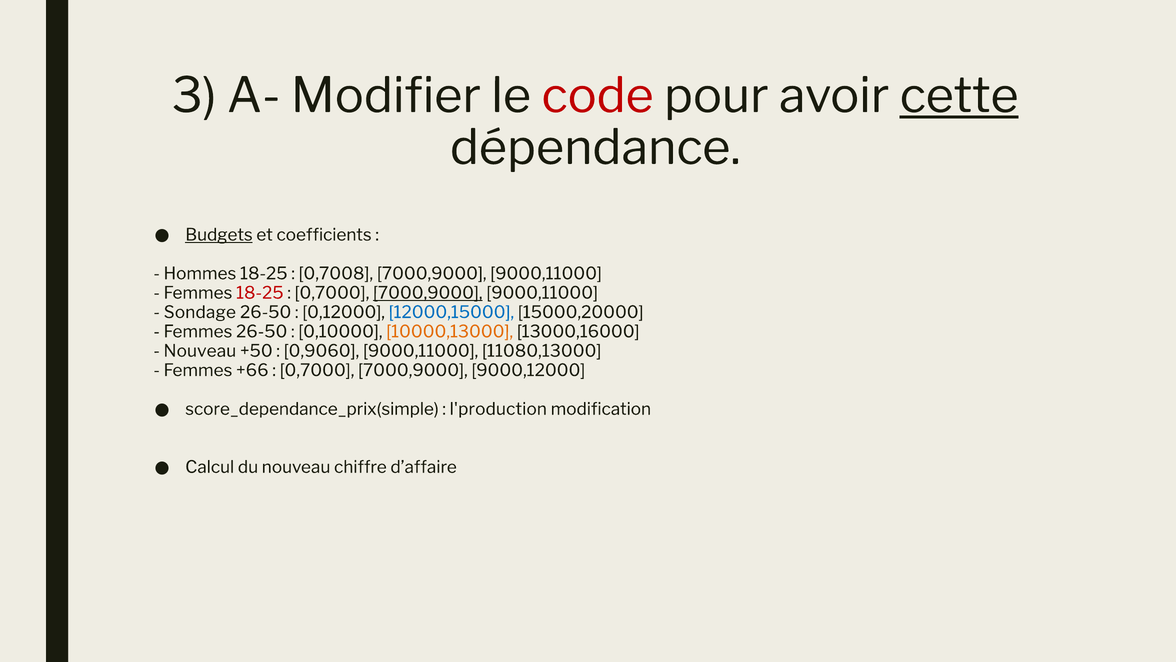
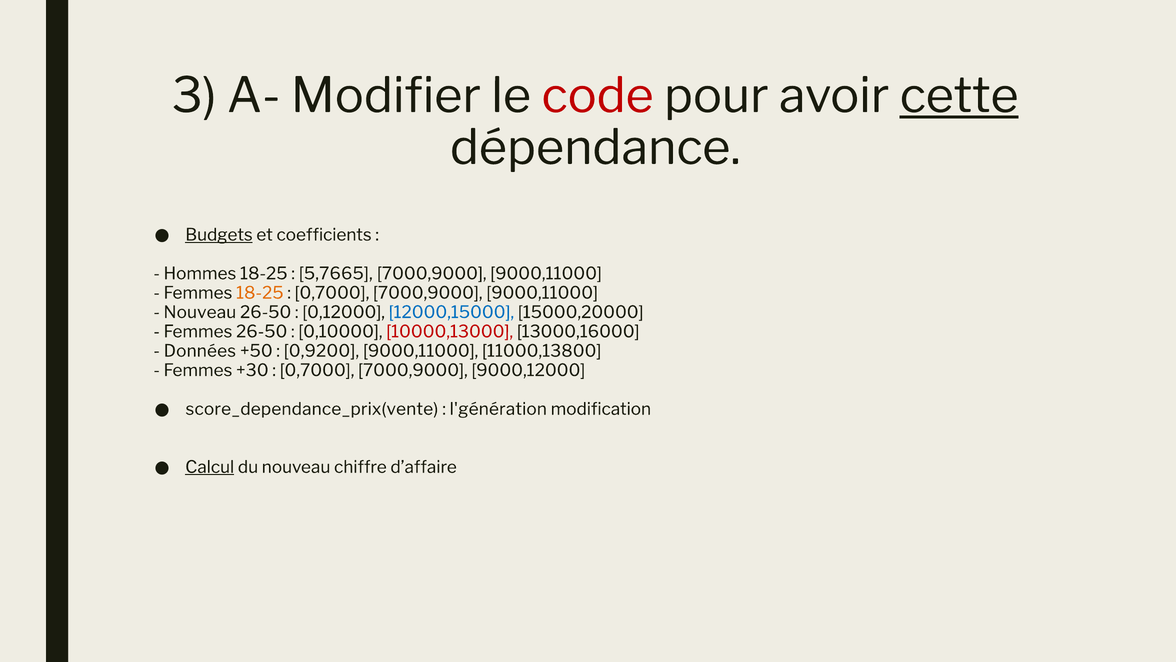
0,7008: 0,7008 -> 5,7665
18-25 at (260, 293) colour: red -> orange
7000,9000 at (428, 293) underline: present -> none
Sondage at (200, 312): Sondage -> Nouveau
10000,13000 colour: orange -> red
Nouveau at (200, 351): Nouveau -> Données
0,9060: 0,9060 -> 0,9200
11080,13000: 11080,13000 -> 11000,13800
+66: +66 -> +30
score_dependance_prix(simple: score_dependance_prix(simple -> score_dependance_prix(vente
l'production: l'production -> l'génération
Calcul underline: none -> present
